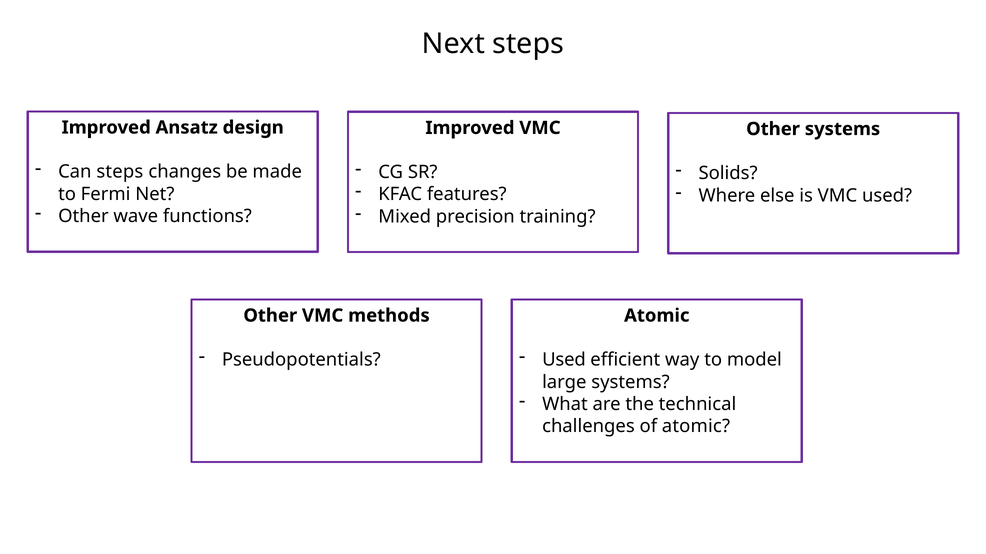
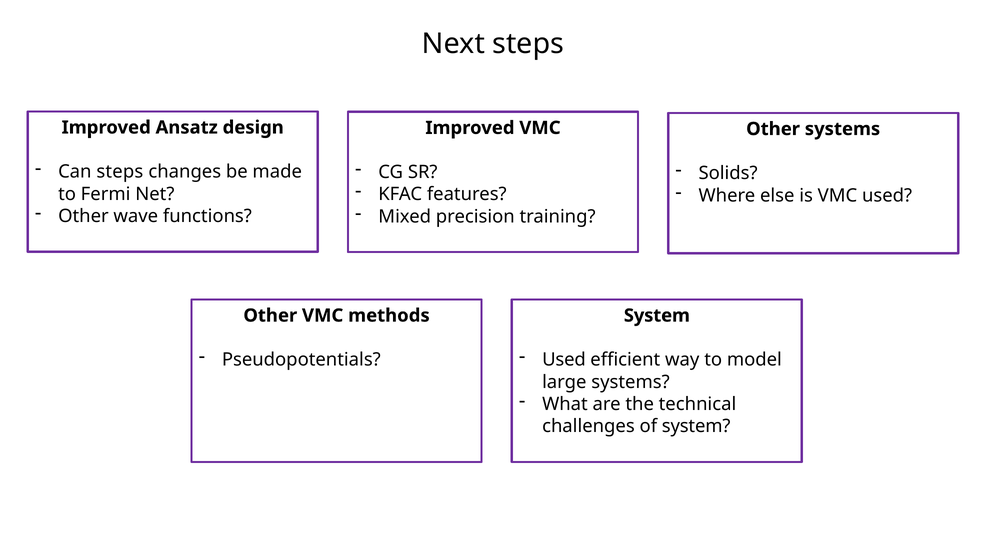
Atomic at (657, 316): Atomic -> System
of atomic: atomic -> system
